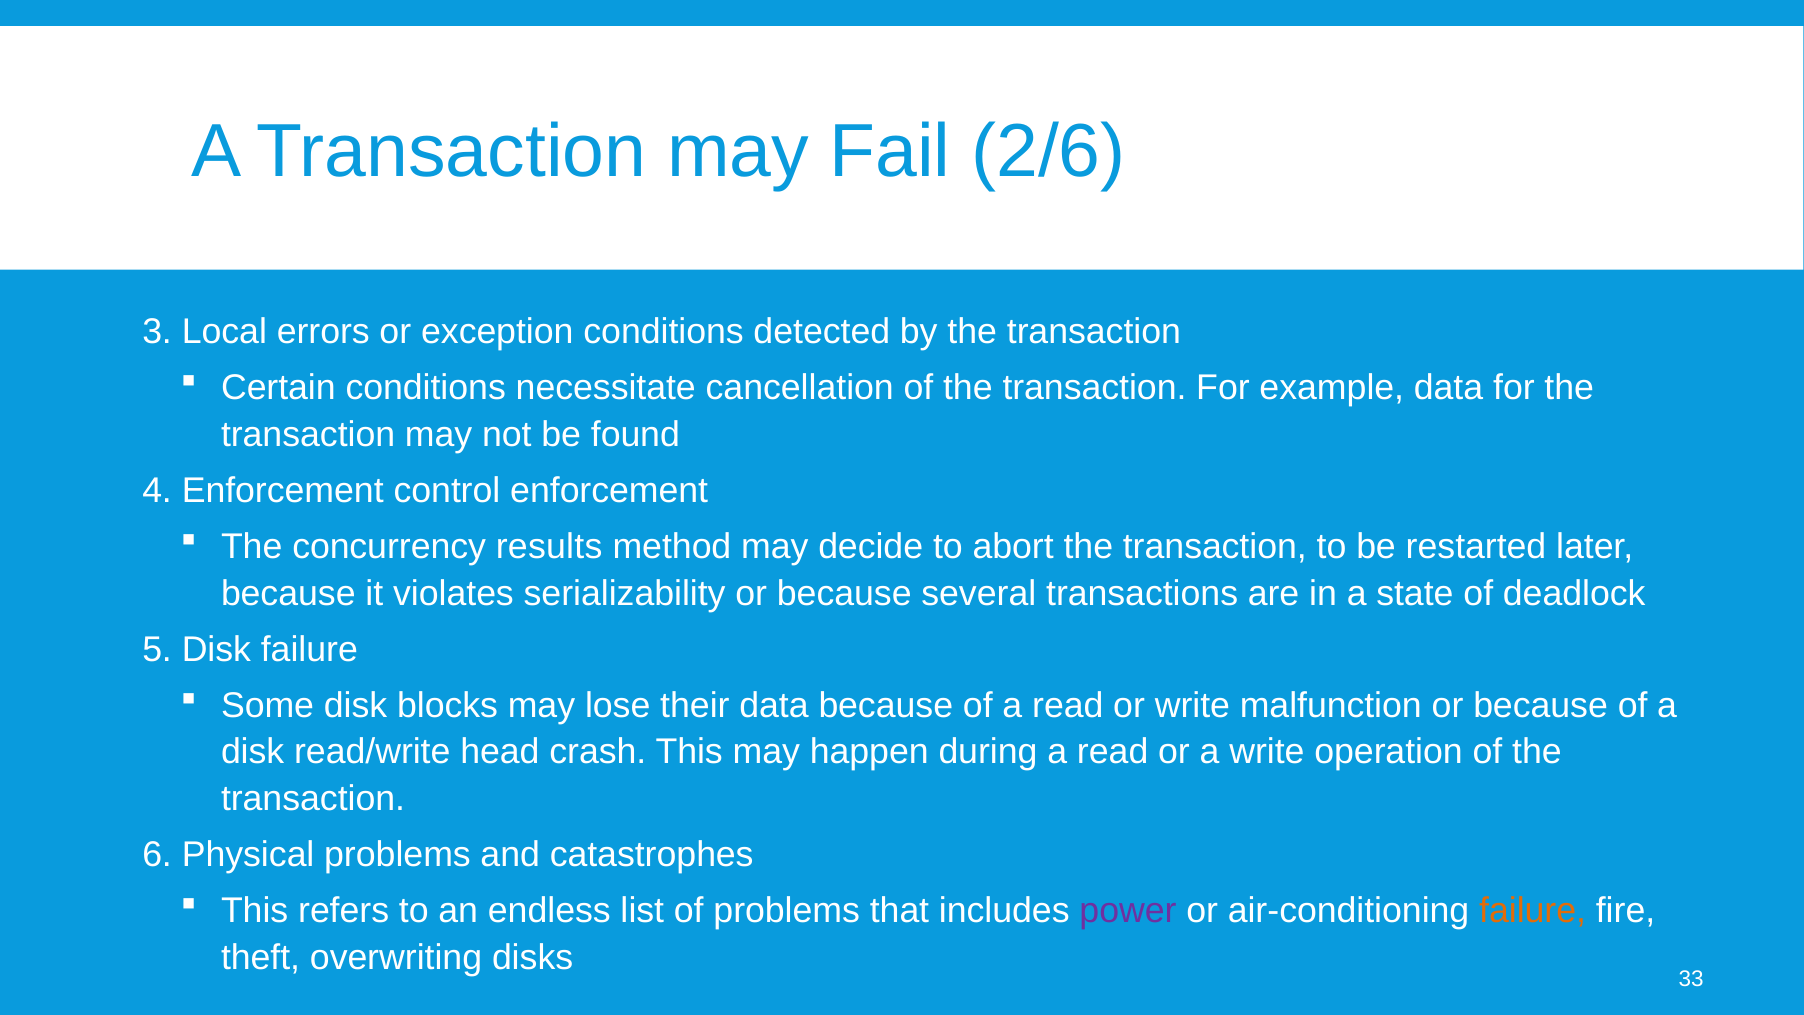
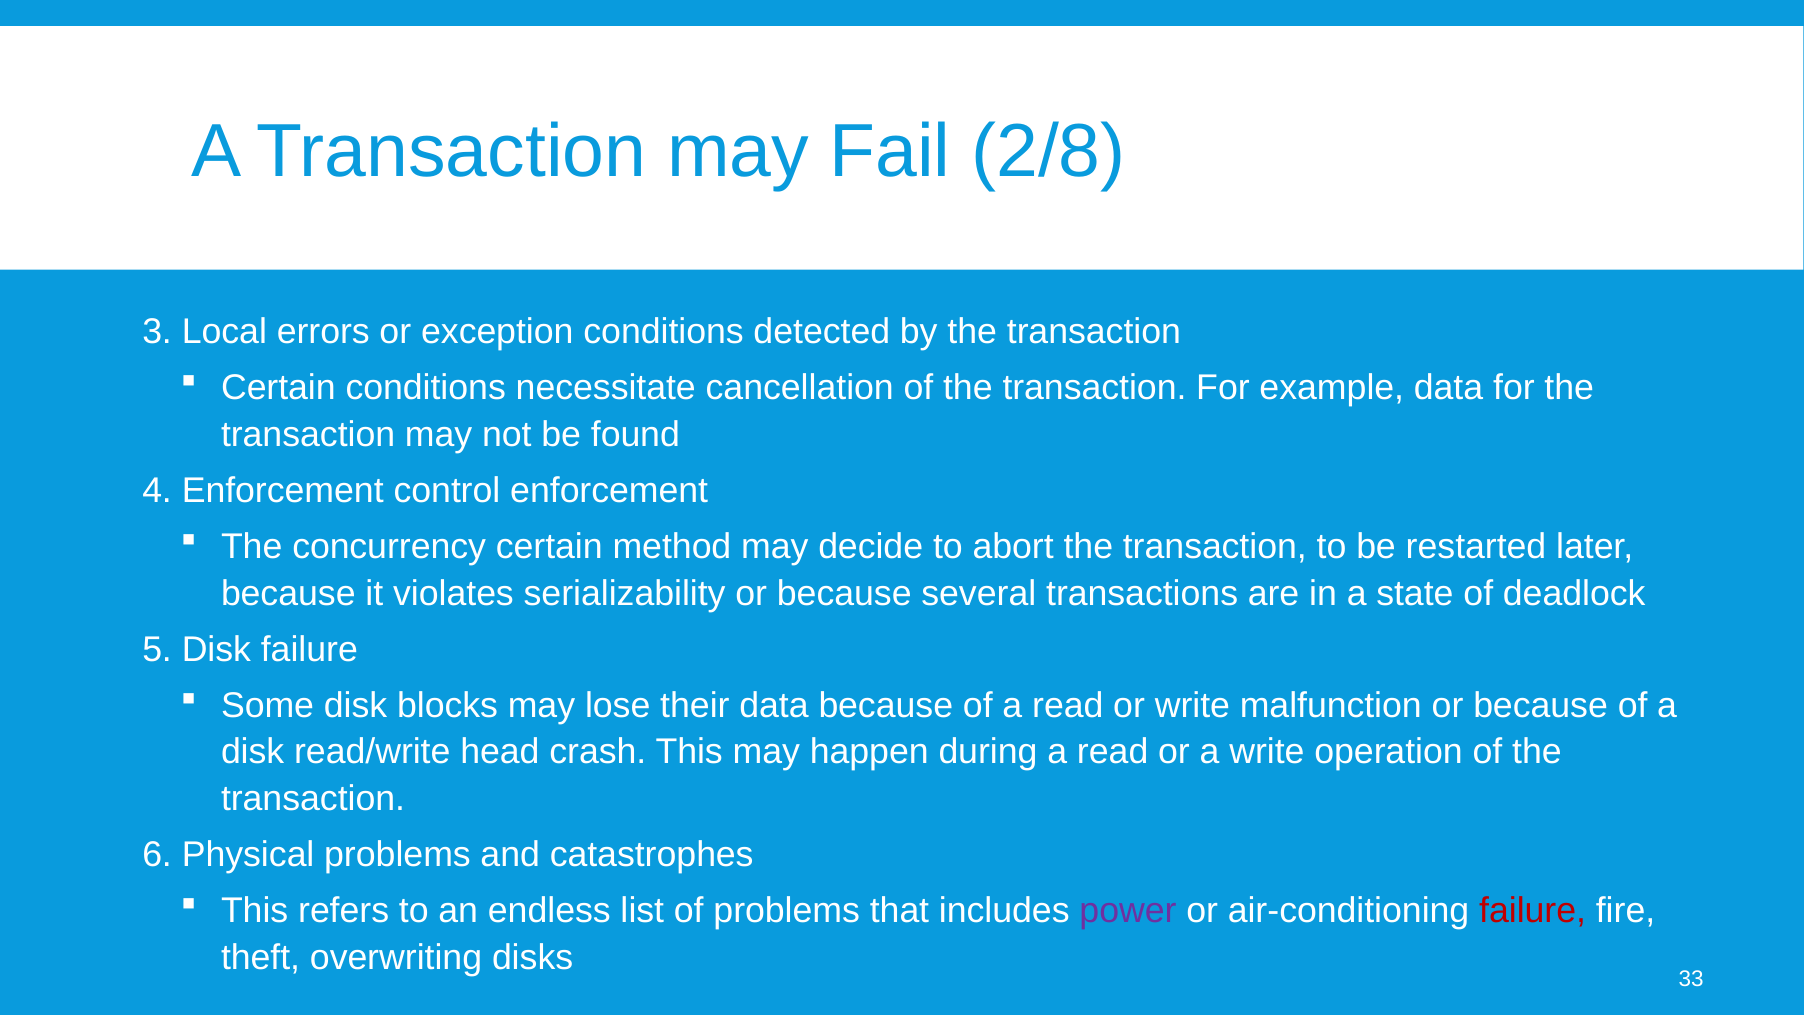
2/6: 2/6 -> 2/8
concurrency results: results -> certain
failure at (1533, 911) colour: orange -> red
